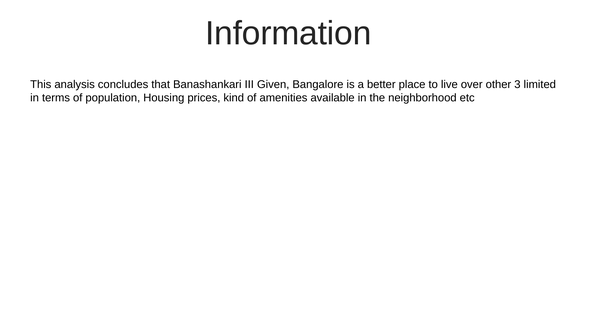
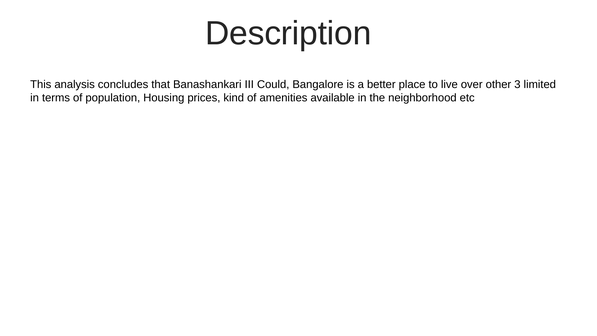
Information: Information -> Description
Given: Given -> Could
